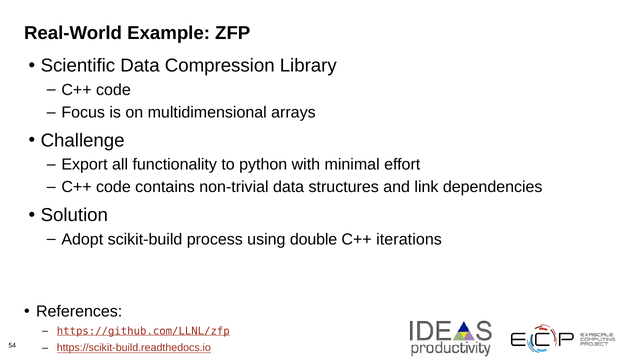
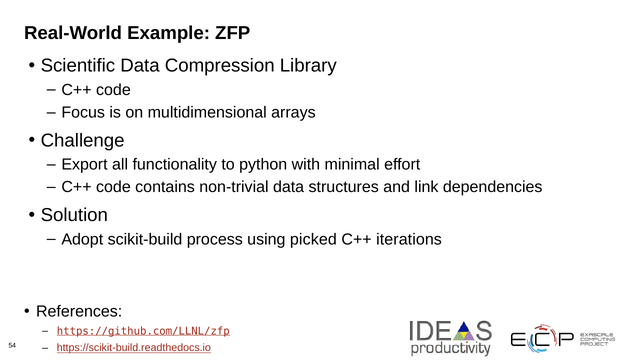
double: double -> picked
